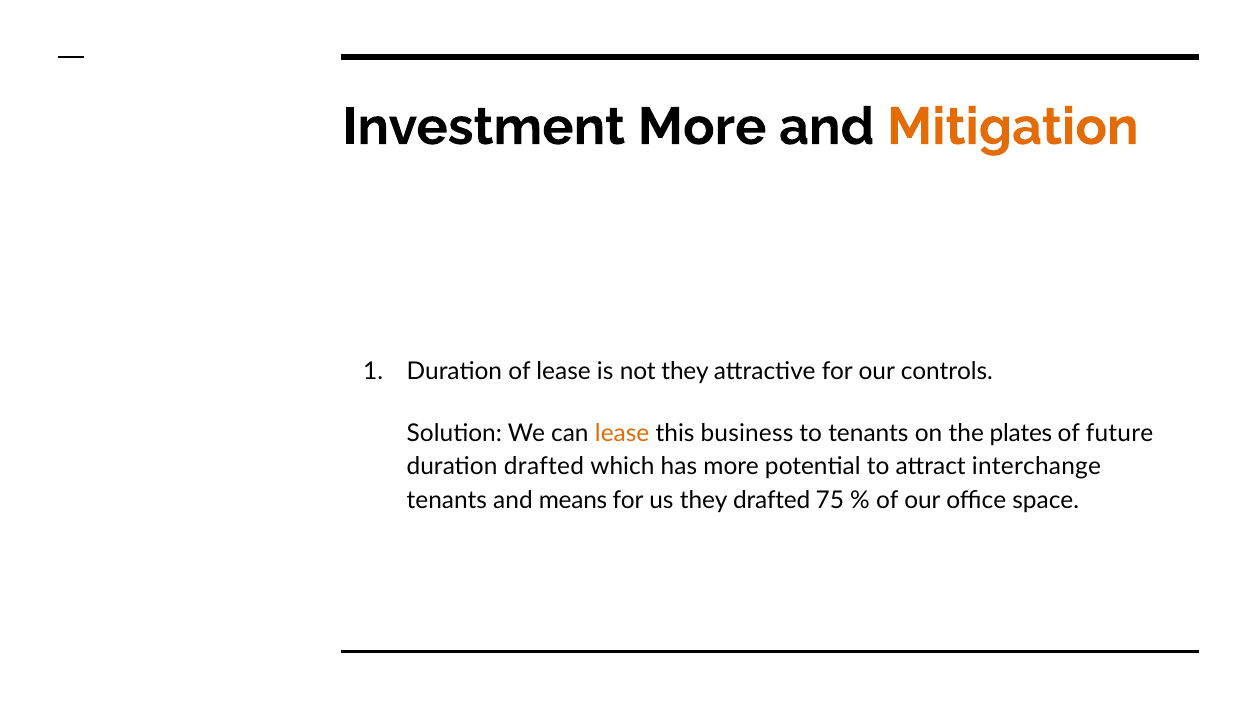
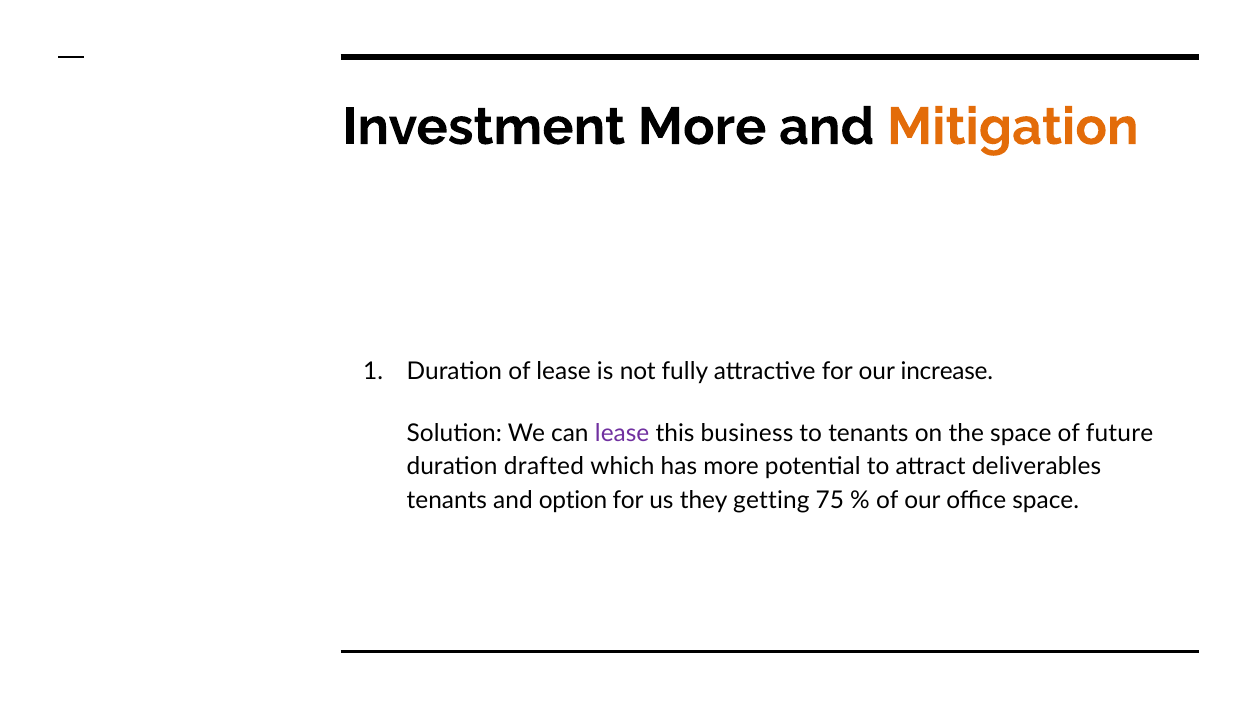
not they: they -> fully
controls: controls -> increase
lease at (622, 433) colour: orange -> purple
the plates: plates -> space
interchange: interchange -> deliverables
means: means -> option
they drafted: drafted -> getting
